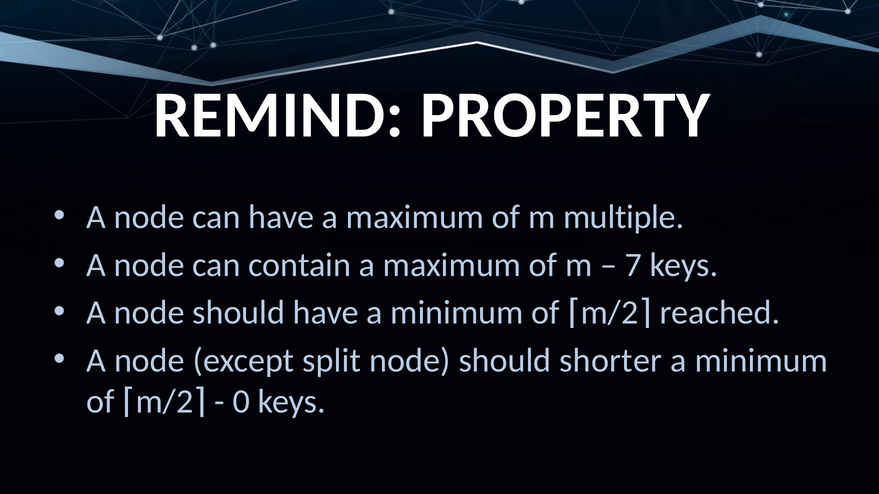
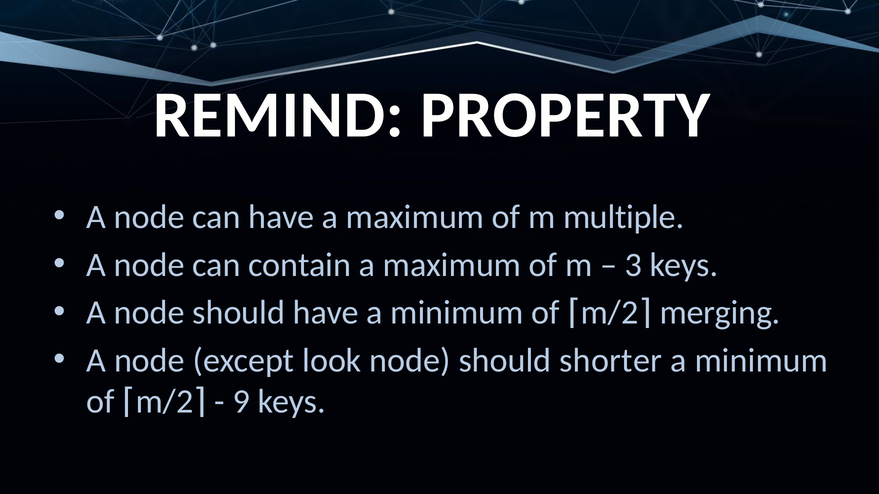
7: 7 -> 3
reached: reached -> merging
split: split -> look
0: 0 -> 9
